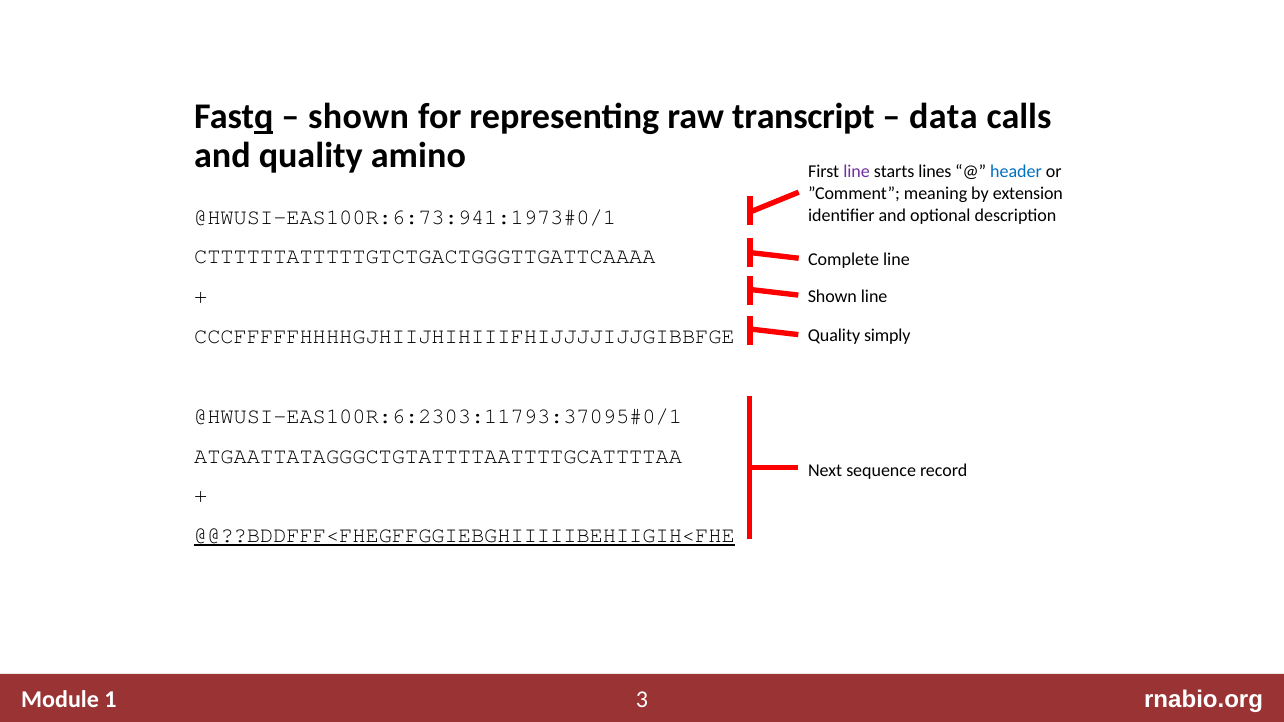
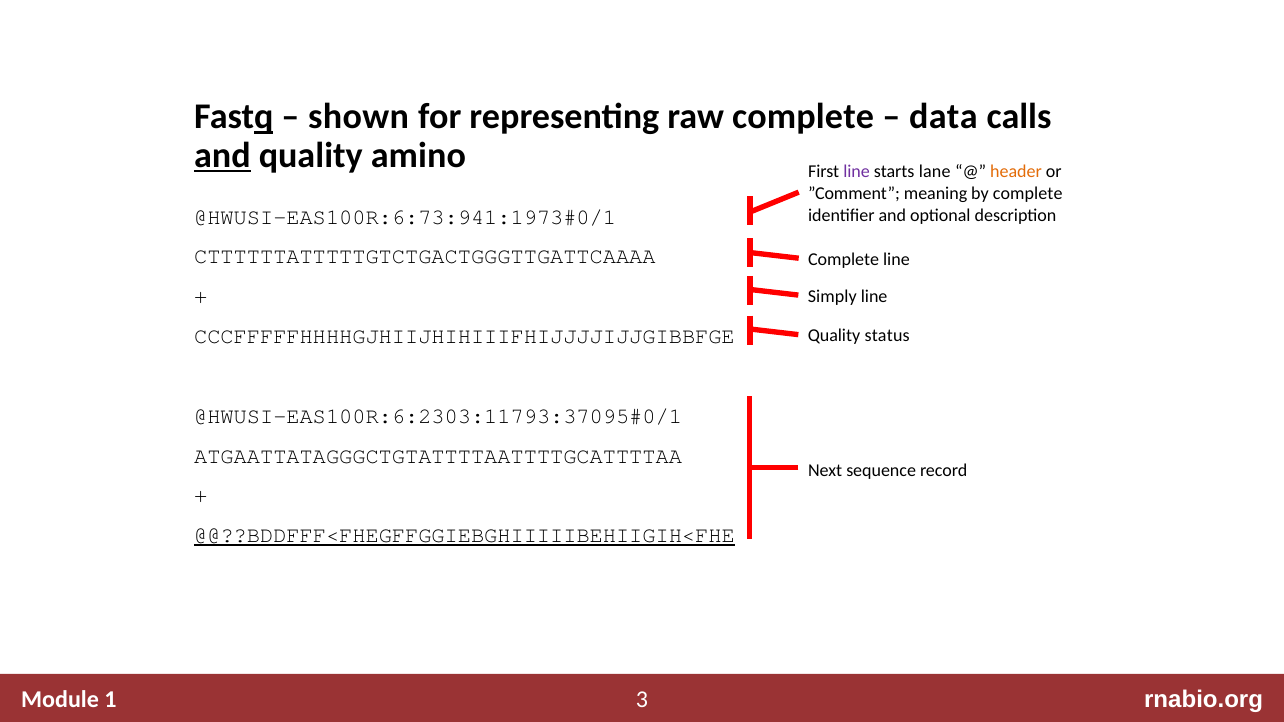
raw transcript: transcript -> complete
and at (222, 156) underline: none -> present
lines: lines -> lane
header colour: blue -> orange
by extension: extension -> complete
Shown at (832, 296): Shown -> Simply
simply: simply -> status
